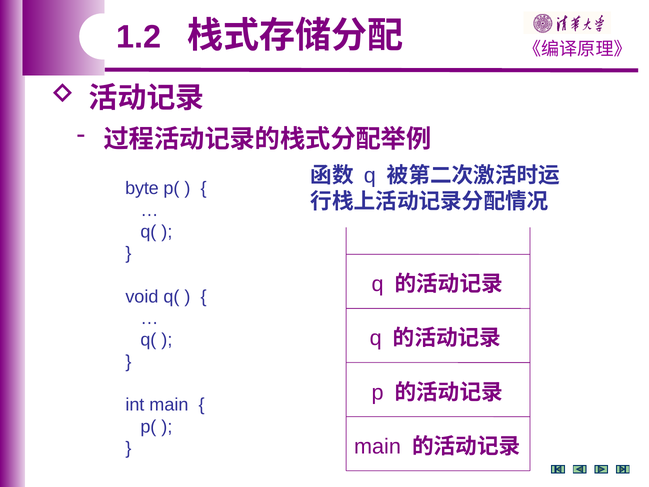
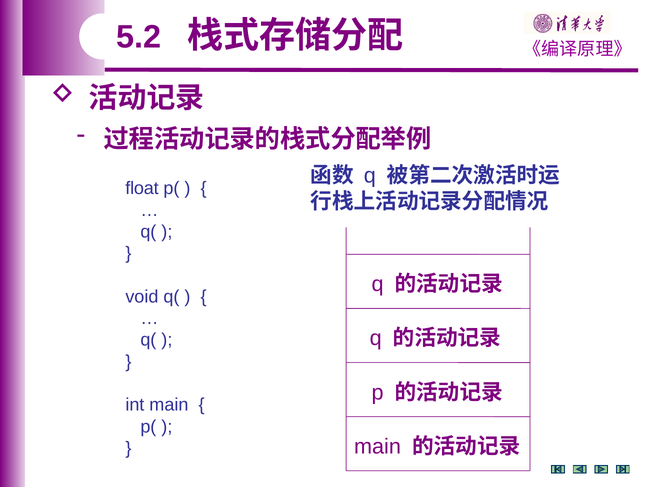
1.2: 1.2 -> 5.2
byte: byte -> float
